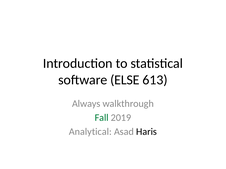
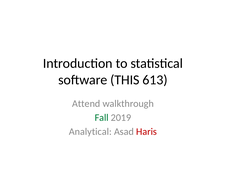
ELSE: ELSE -> THIS
Always: Always -> Attend
Haris colour: black -> red
